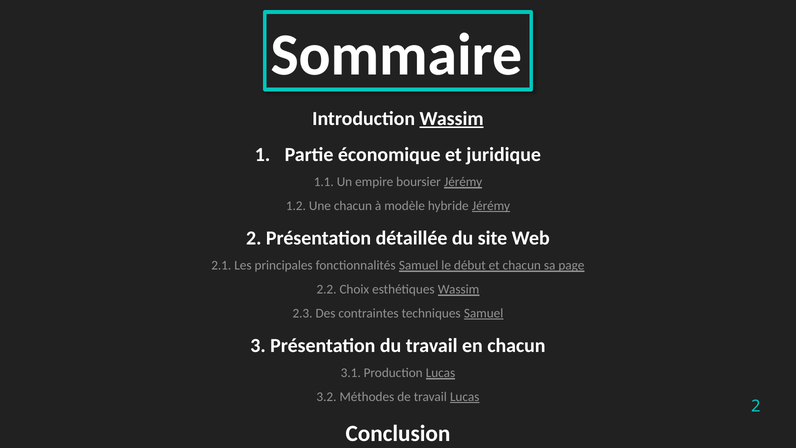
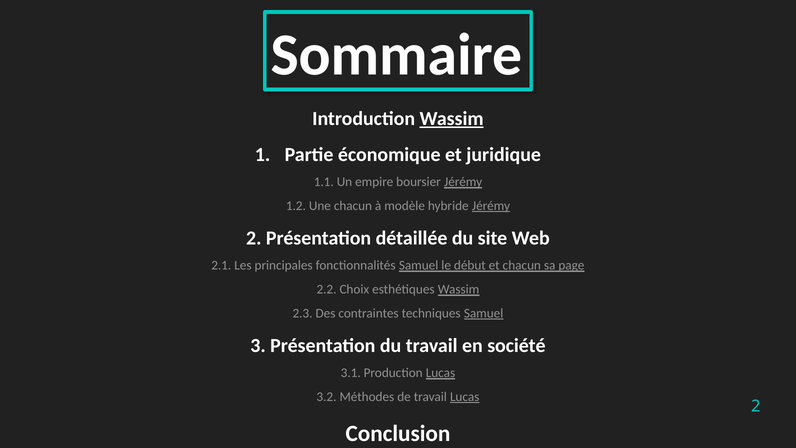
en chacun: chacun -> société
